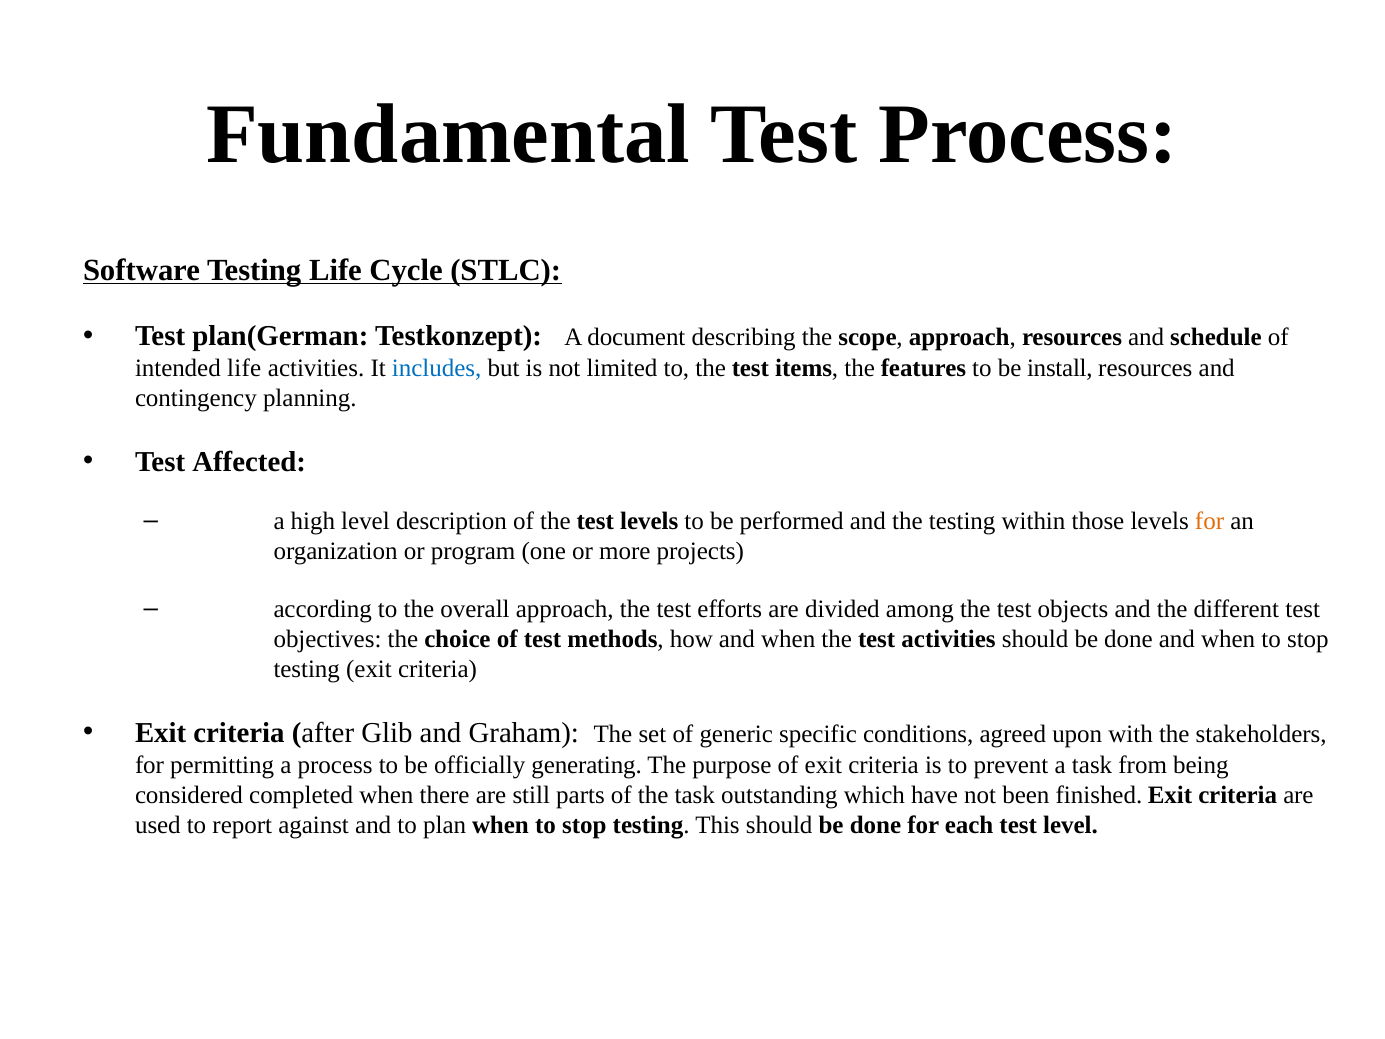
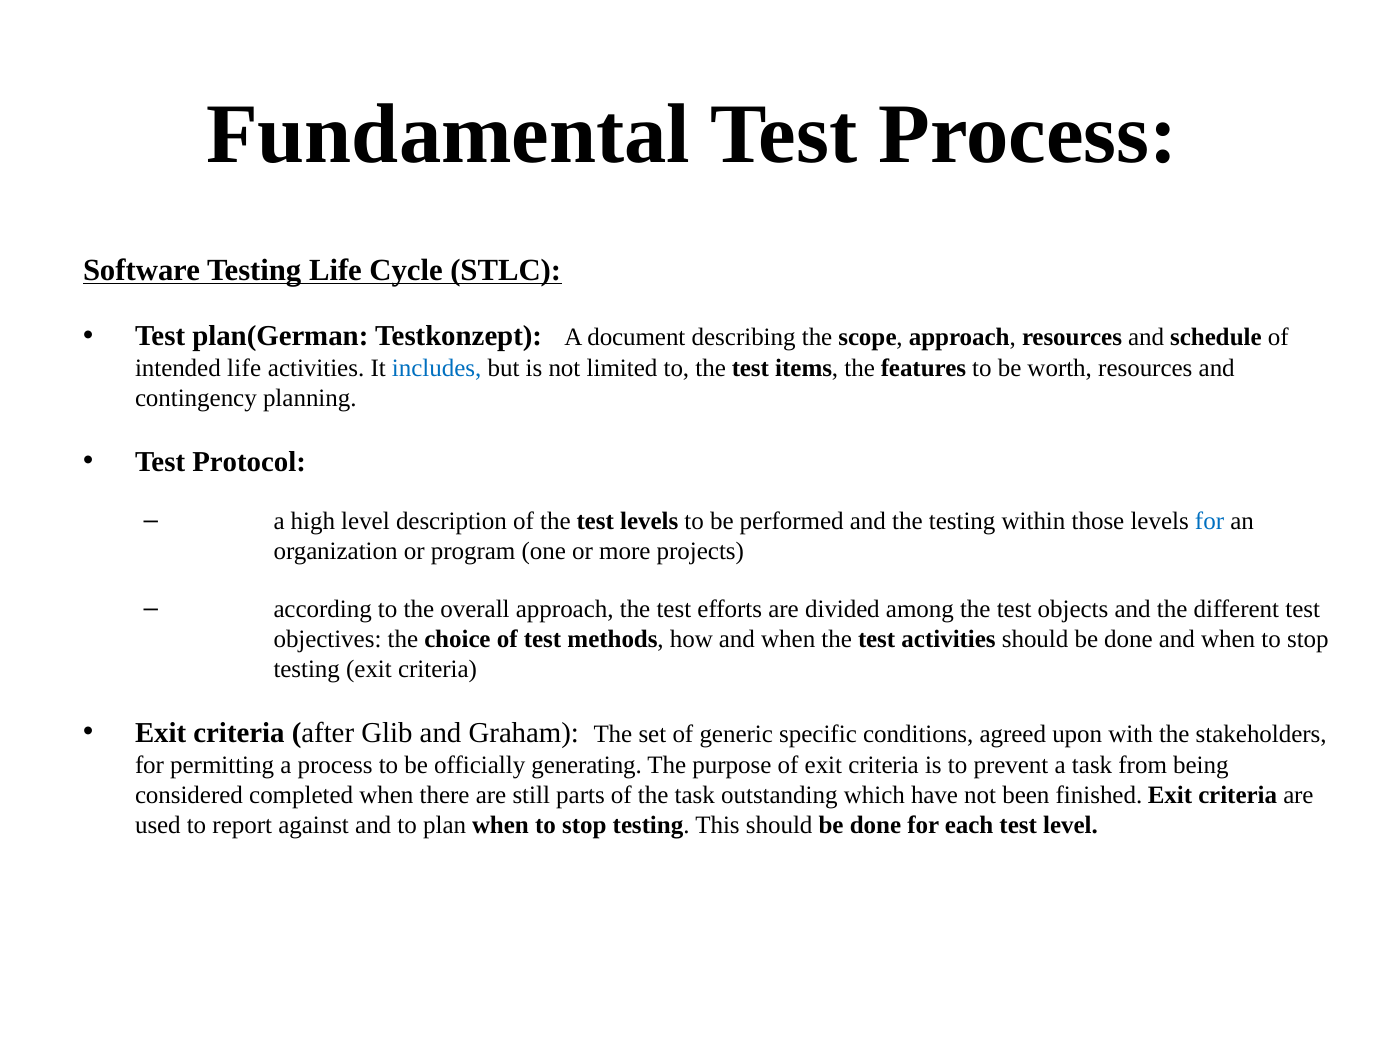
install: install -> worth
Affected: Affected -> Protocol
for at (1210, 522) colour: orange -> blue
